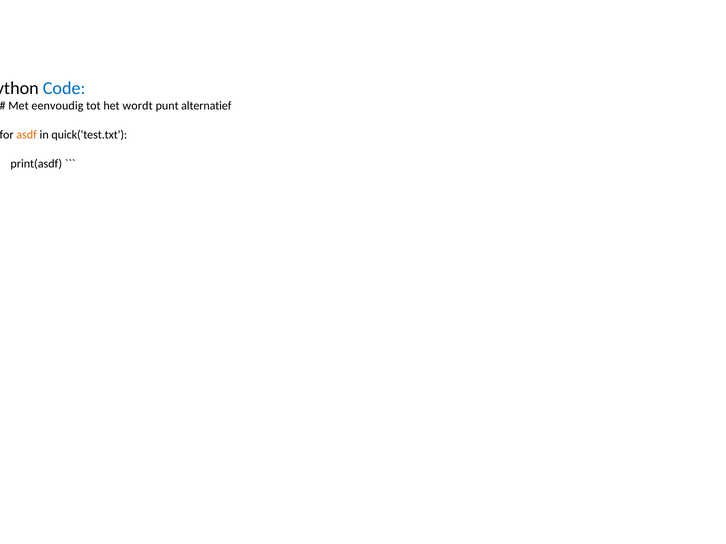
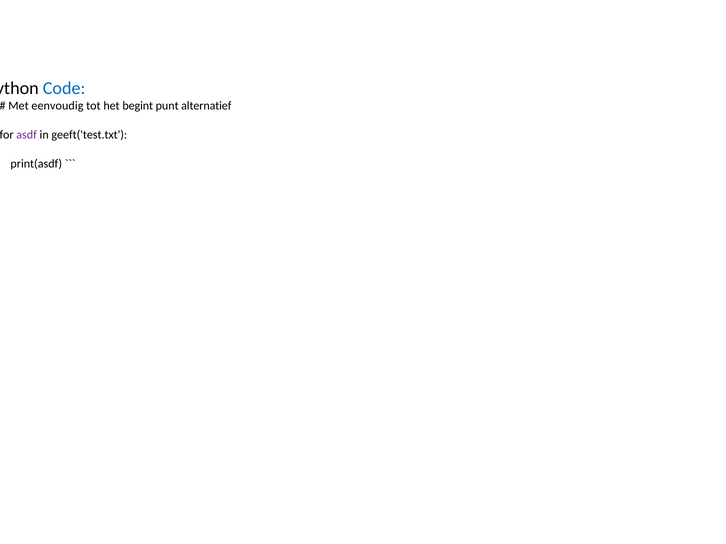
wordt: wordt -> begint
asdf colour: orange -> purple
quick('test.txt: quick('test.txt -> geeft('test.txt
